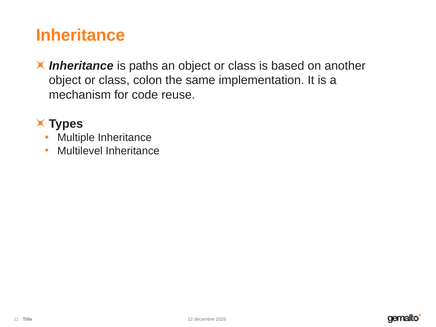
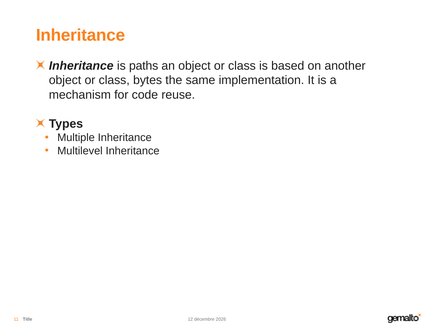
colon: colon -> bytes
